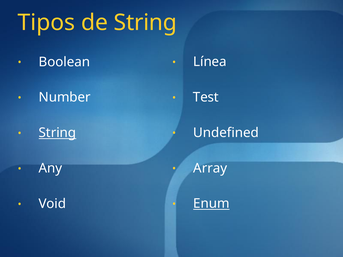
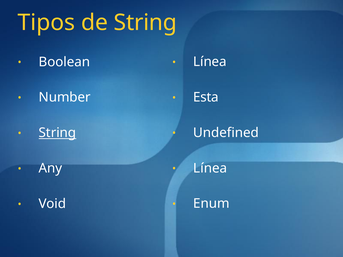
Test: Test -> Esta
Array at (210, 168): Array -> Línea
Enum underline: present -> none
